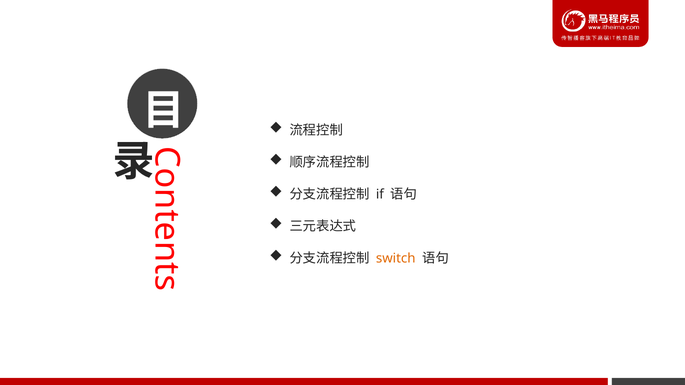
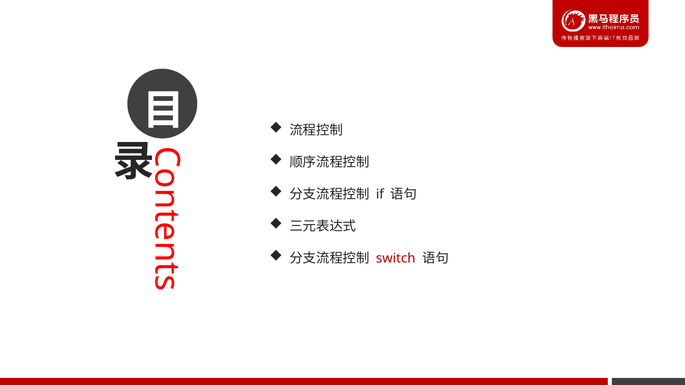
switch colour: orange -> red
